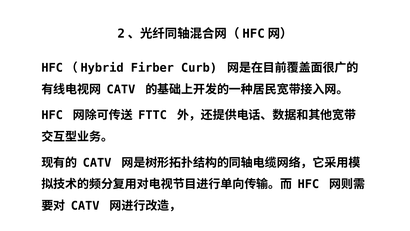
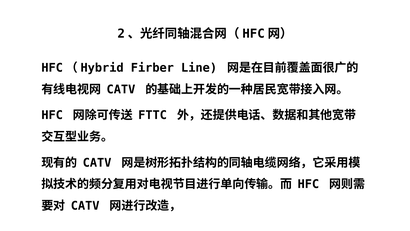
Curb: Curb -> Line
